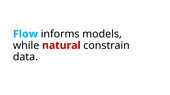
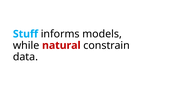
Flow: Flow -> Stuff
